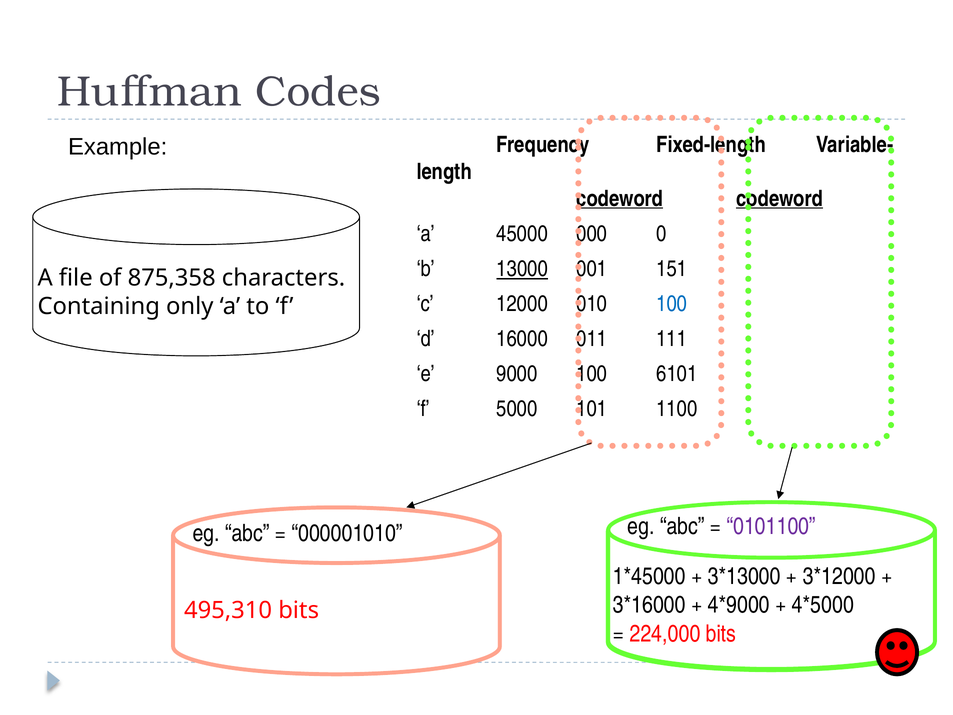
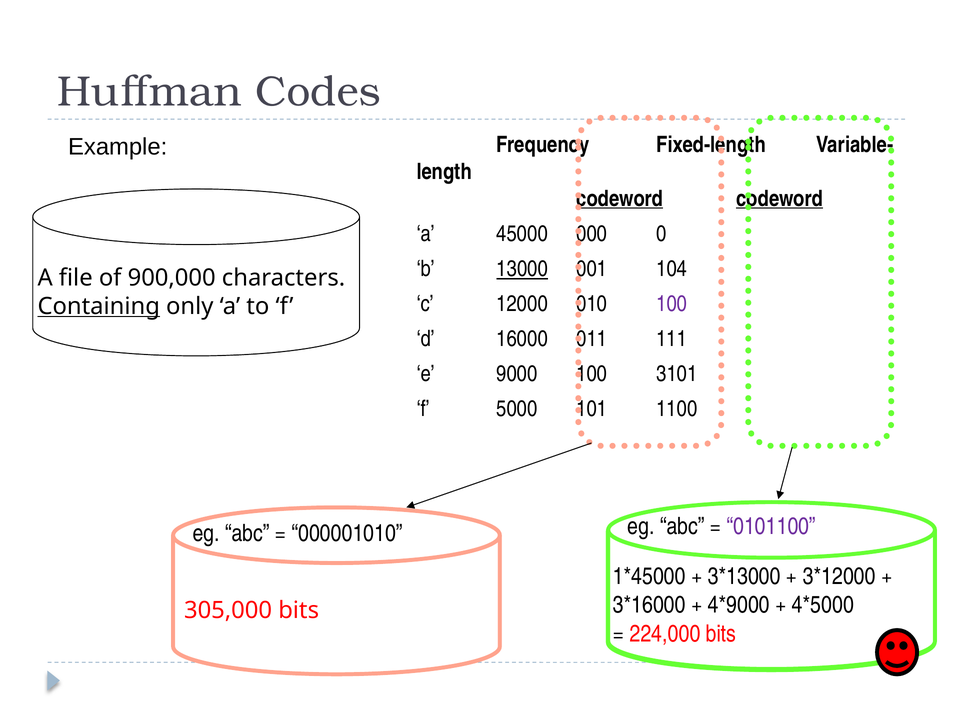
151: 151 -> 104
875,358: 875,358 -> 900,000
100 at (672, 304) colour: blue -> purple
Containing underline: none -> present
6101: 6101 -> 3101
495,310: 495,310 -> 305,000
